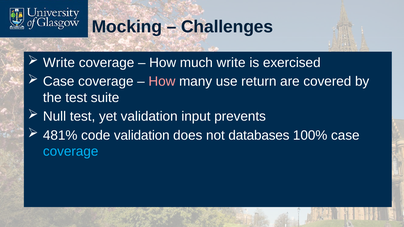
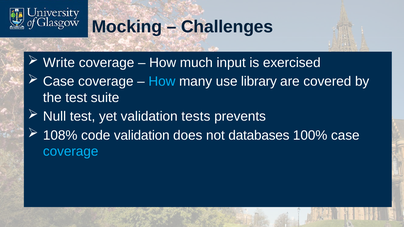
much write: write -> input
How at (162, 82) colour: pink -> light blue
return: return -> library
input: input -> tests
481%: 481% -> 108%
